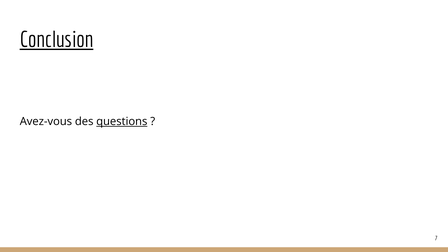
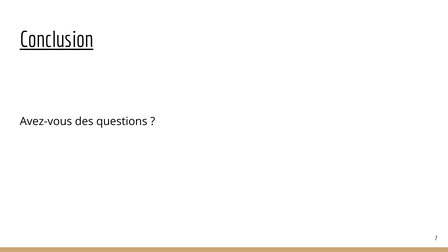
questions underline: present -> none
